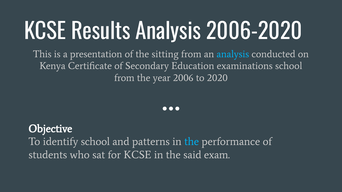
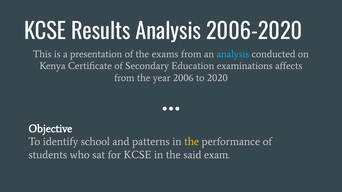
sitting: sitting -> exams
examinations school: school -> affects
the at (192, 142) colour: light blue -> yellow
